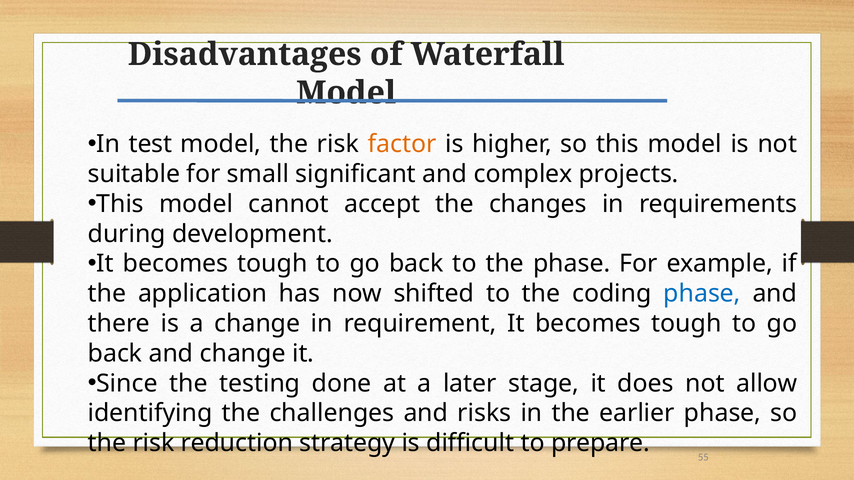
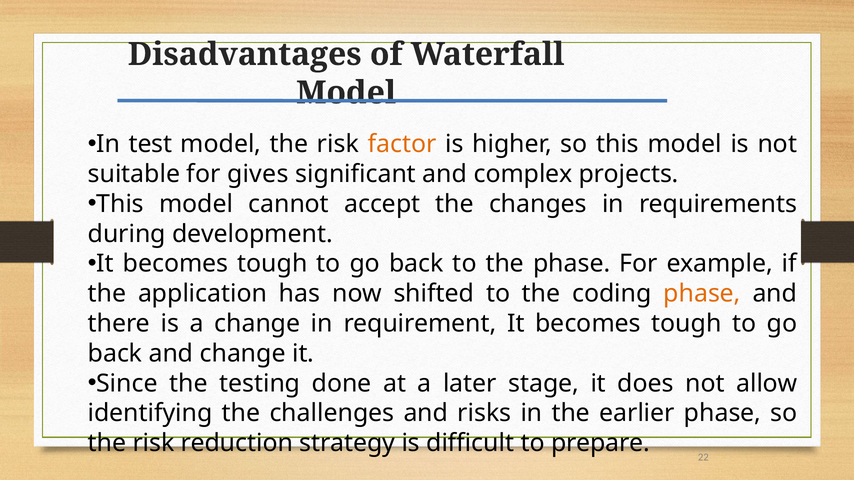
small: small -> gives
phase at (702, 294) colour: blue -> orange
55: 55 -> 22
